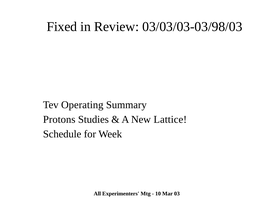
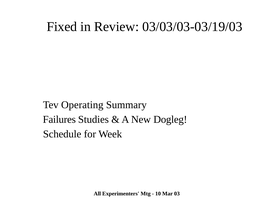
03/03/03-03/98/03: 03/03/03-03/98/03 -> 03/03/03-03/19/03
Protons: Protons -> Failures
Lattice: Lattice -> Dogleg
